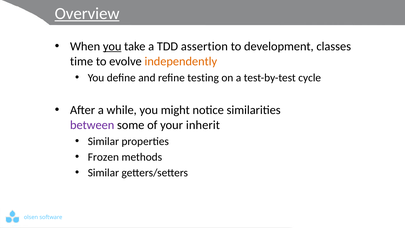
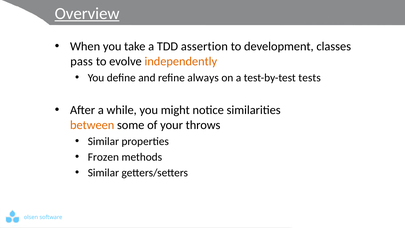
you at (112, 46) underline: present -> none
time: time -> pass
testing: testing -> always
cycle: cycle -> tests
between colour: purple -> orange
inherit: inherit -> throws
